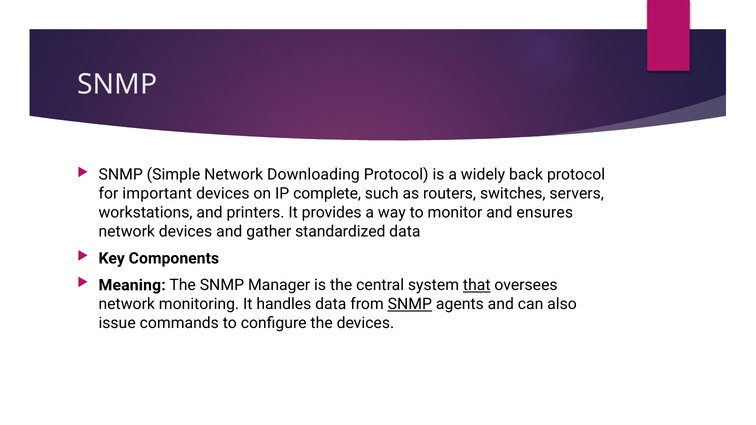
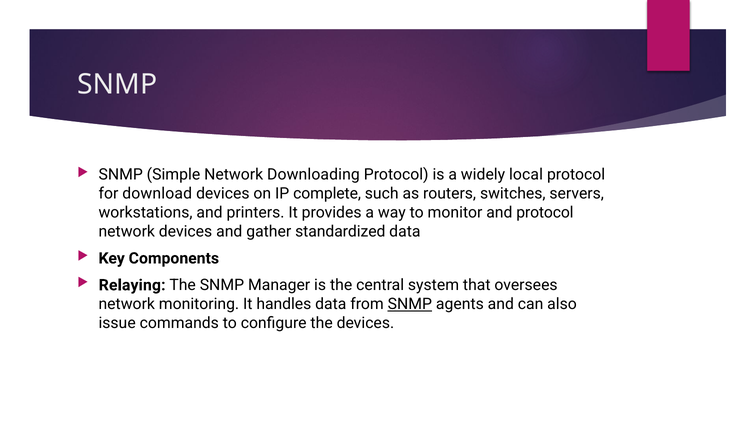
back: back -> local
important: important -> download
and ensures: ensures -> protocol
Meaning: Meaning -> Relaying
that underline: present -> none
